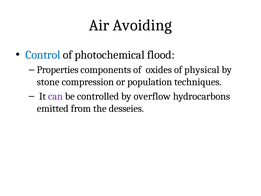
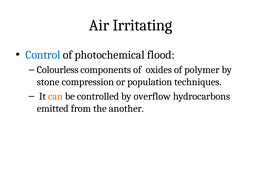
Avoiding: Avoiding -> Irritating
Properties: Properties -> Colourless
physical: physical -> polymer
can colour: purple -> orange
desseies: desseies -> another
